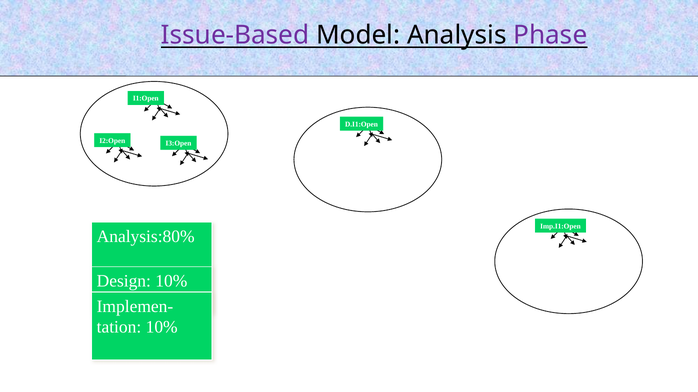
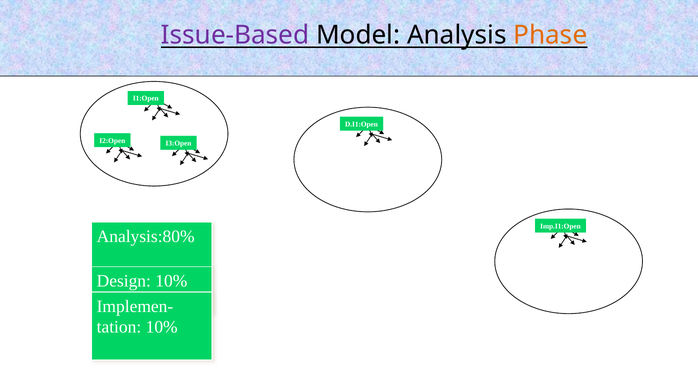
Phase colour: purple -> orange
